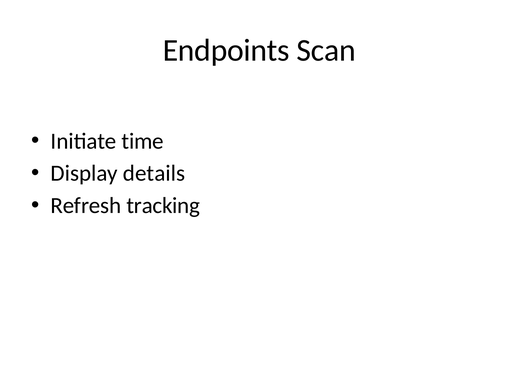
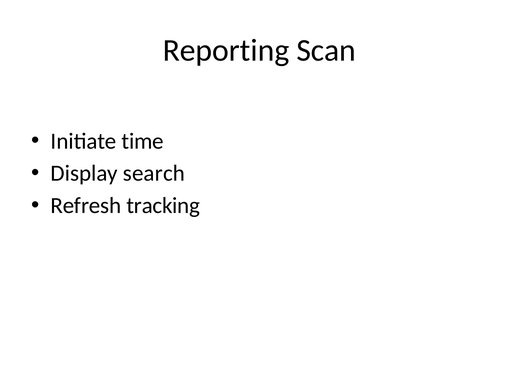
Endpoints: Endpoints -> Reporting
details: details -> search
